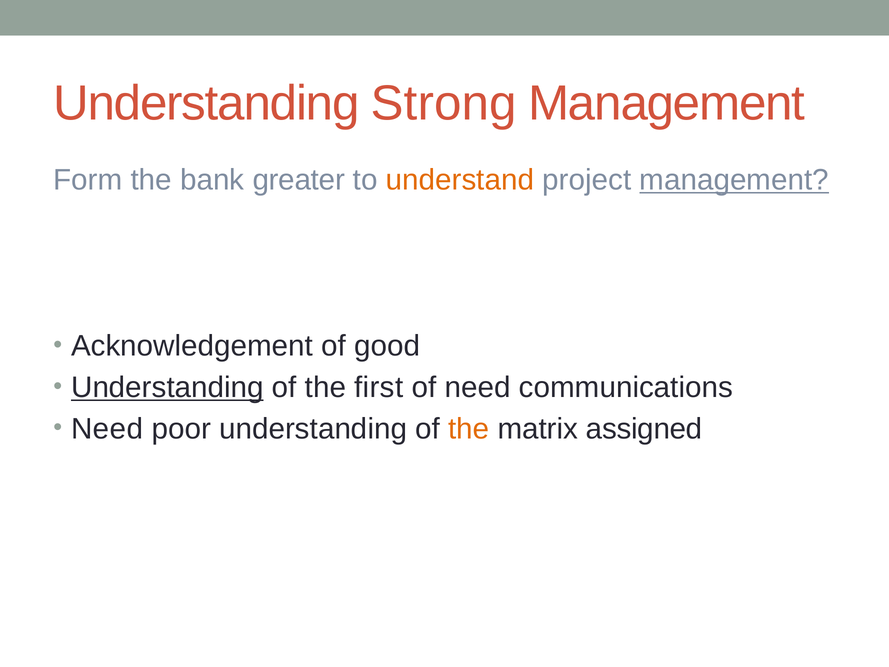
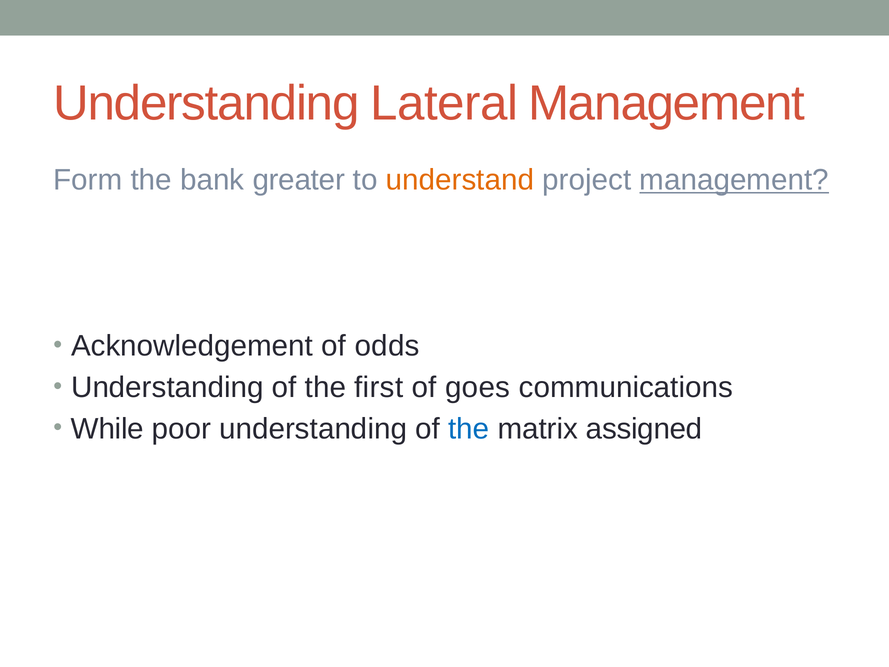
Strong: Strong -> Lateral
good: good -> odds
Understanding at (167, 387) underline: present -> none
of need: need -> goes
Need at (107, 429): Need -> While
the at (469, 429) colour: orange -> blue
